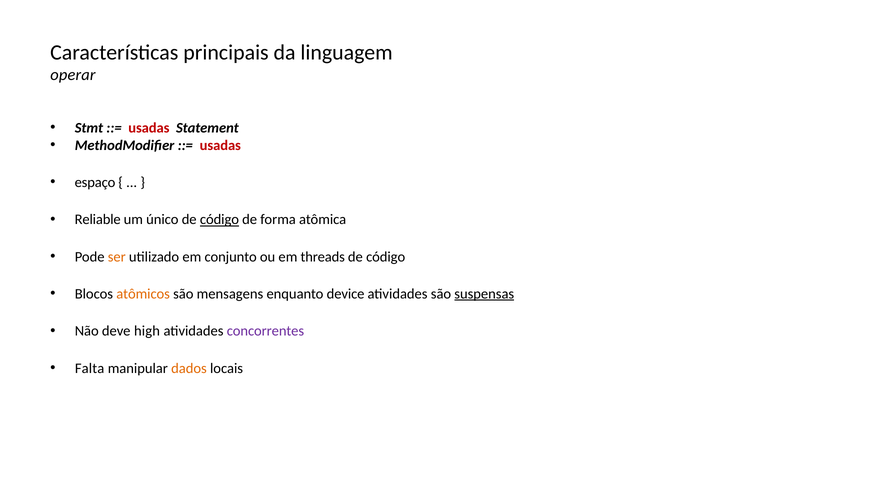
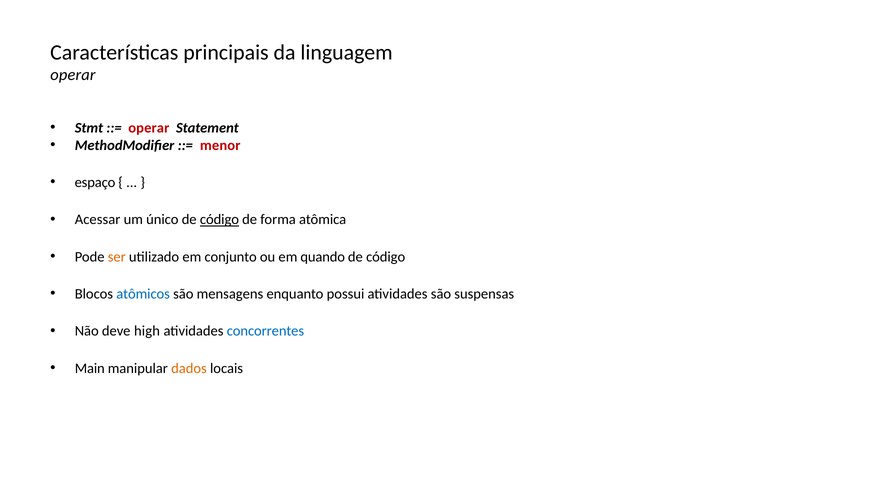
usadas at (149, 128): usadas -> operar
usadas at (220, 145): usadas -> menor
Reliable: Reliable -> Acessar
threads: threads -> quando
atômicos colour: orange -> blue
device: device -> possui
suspensas underline: present -> none
concorrentes colour: purple -> blue
Falta: Falta -> Main
